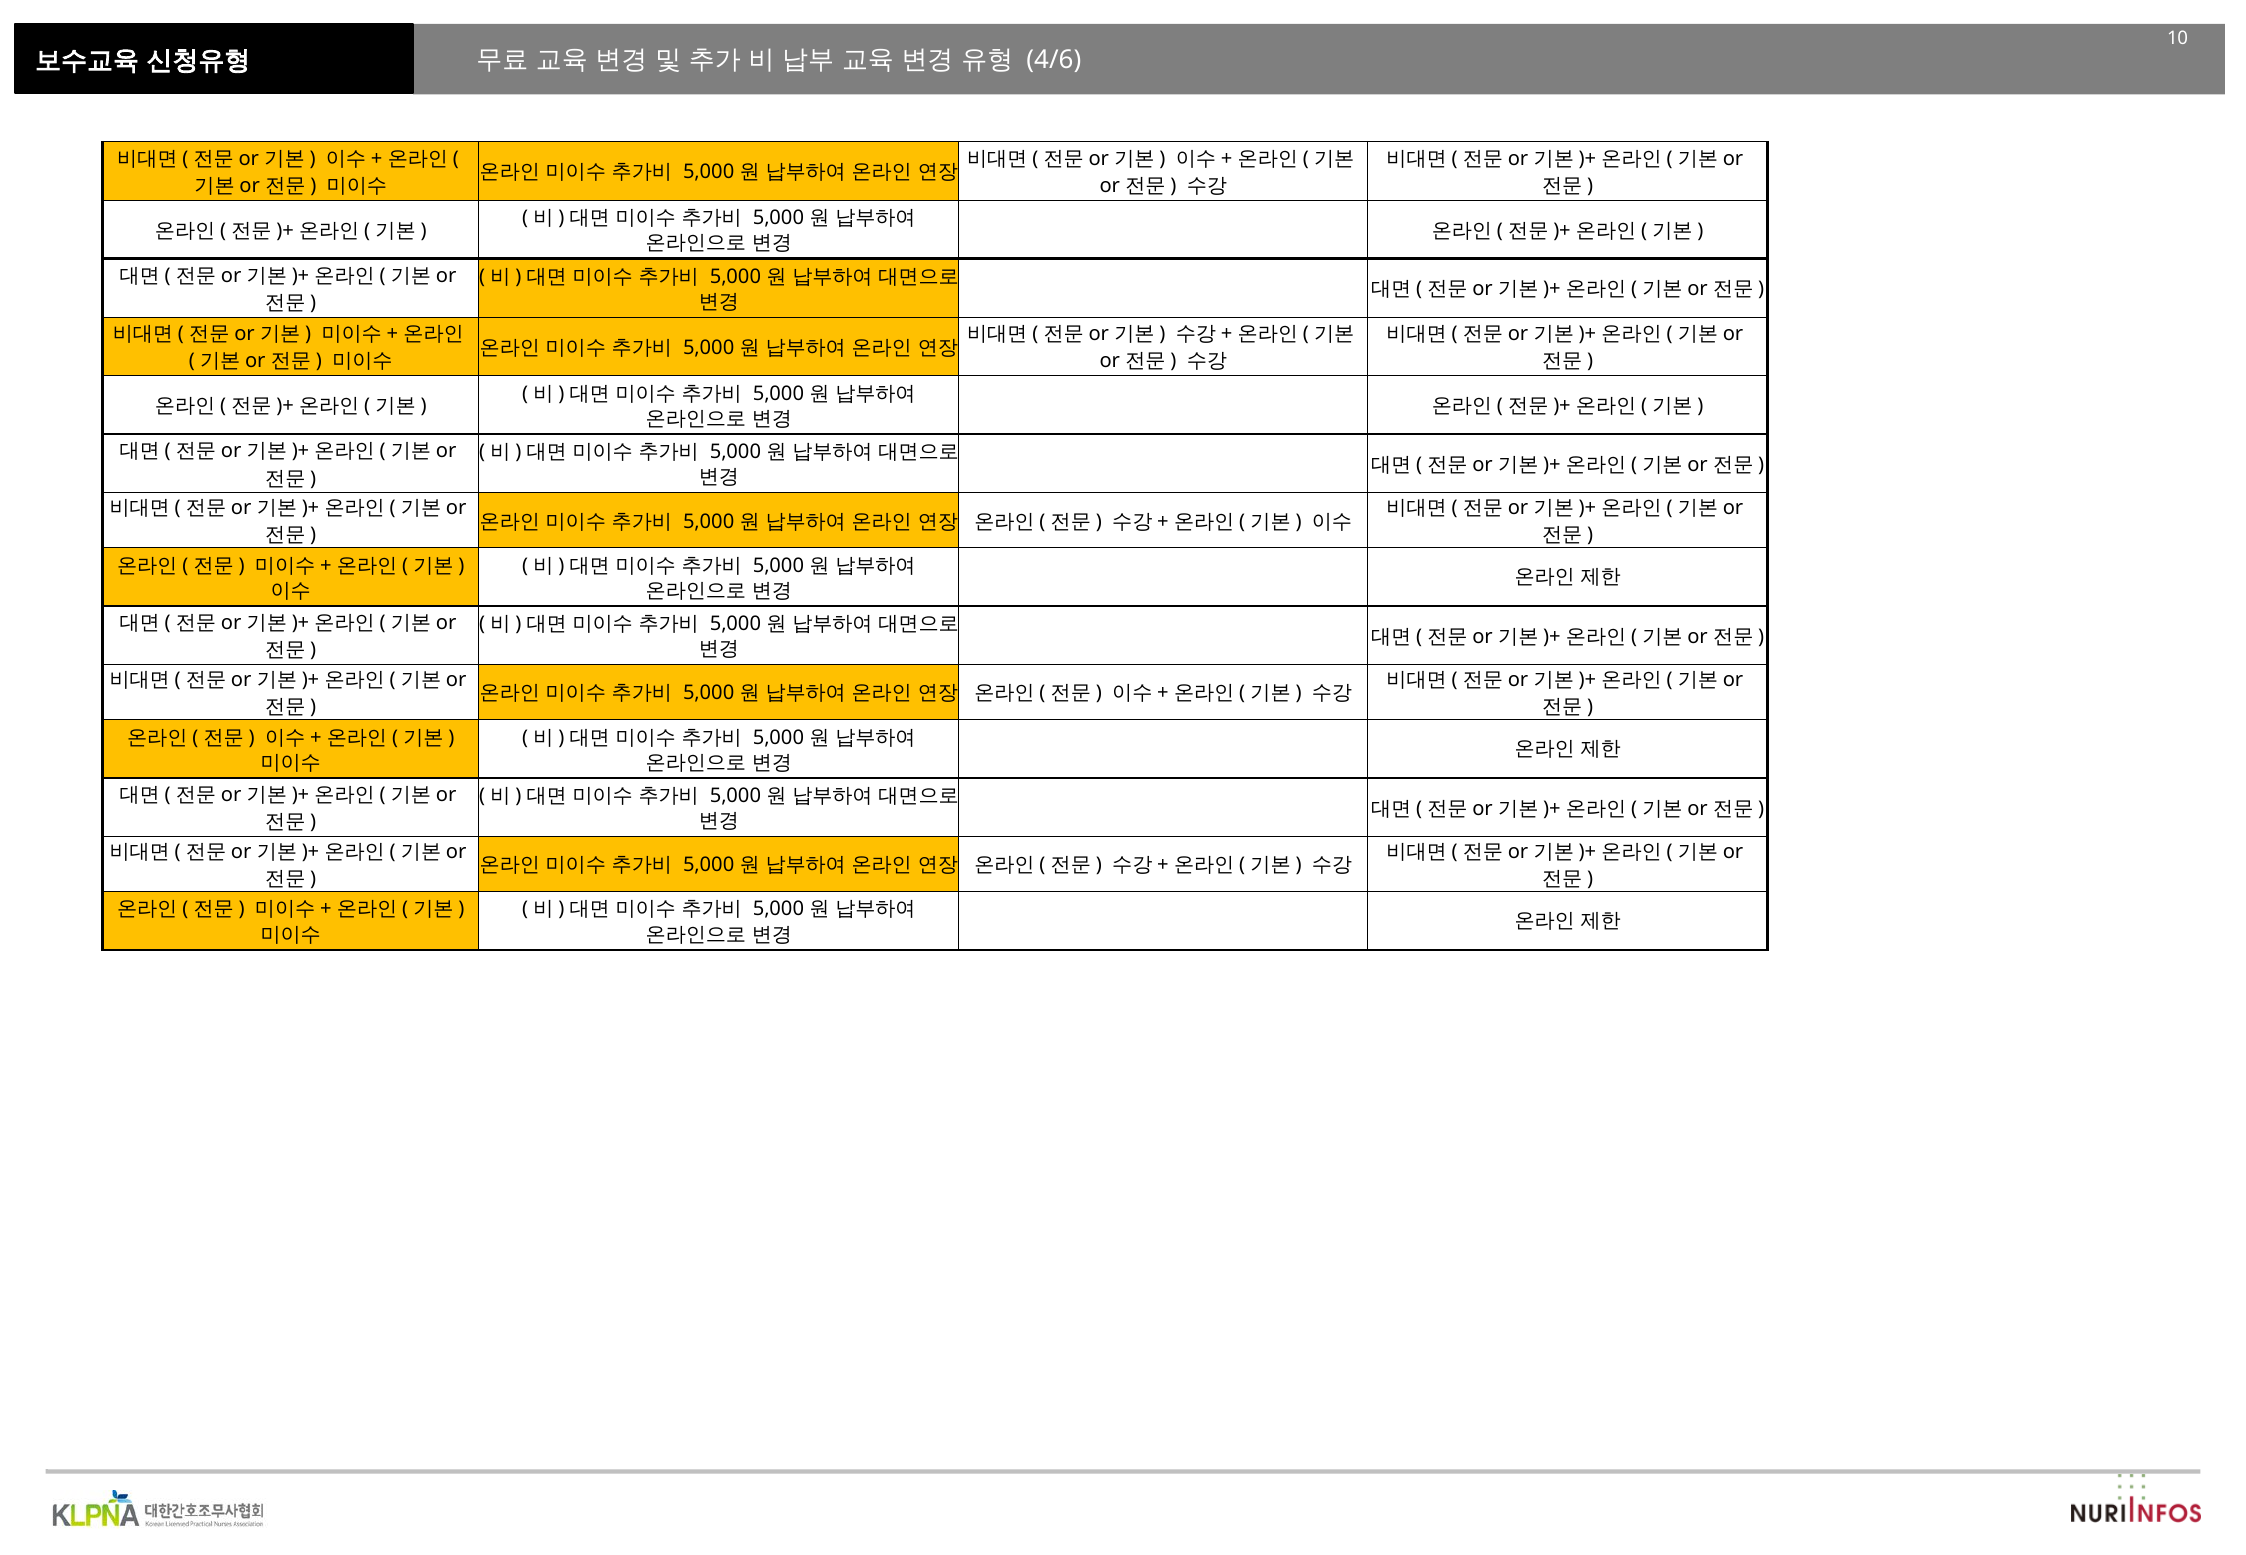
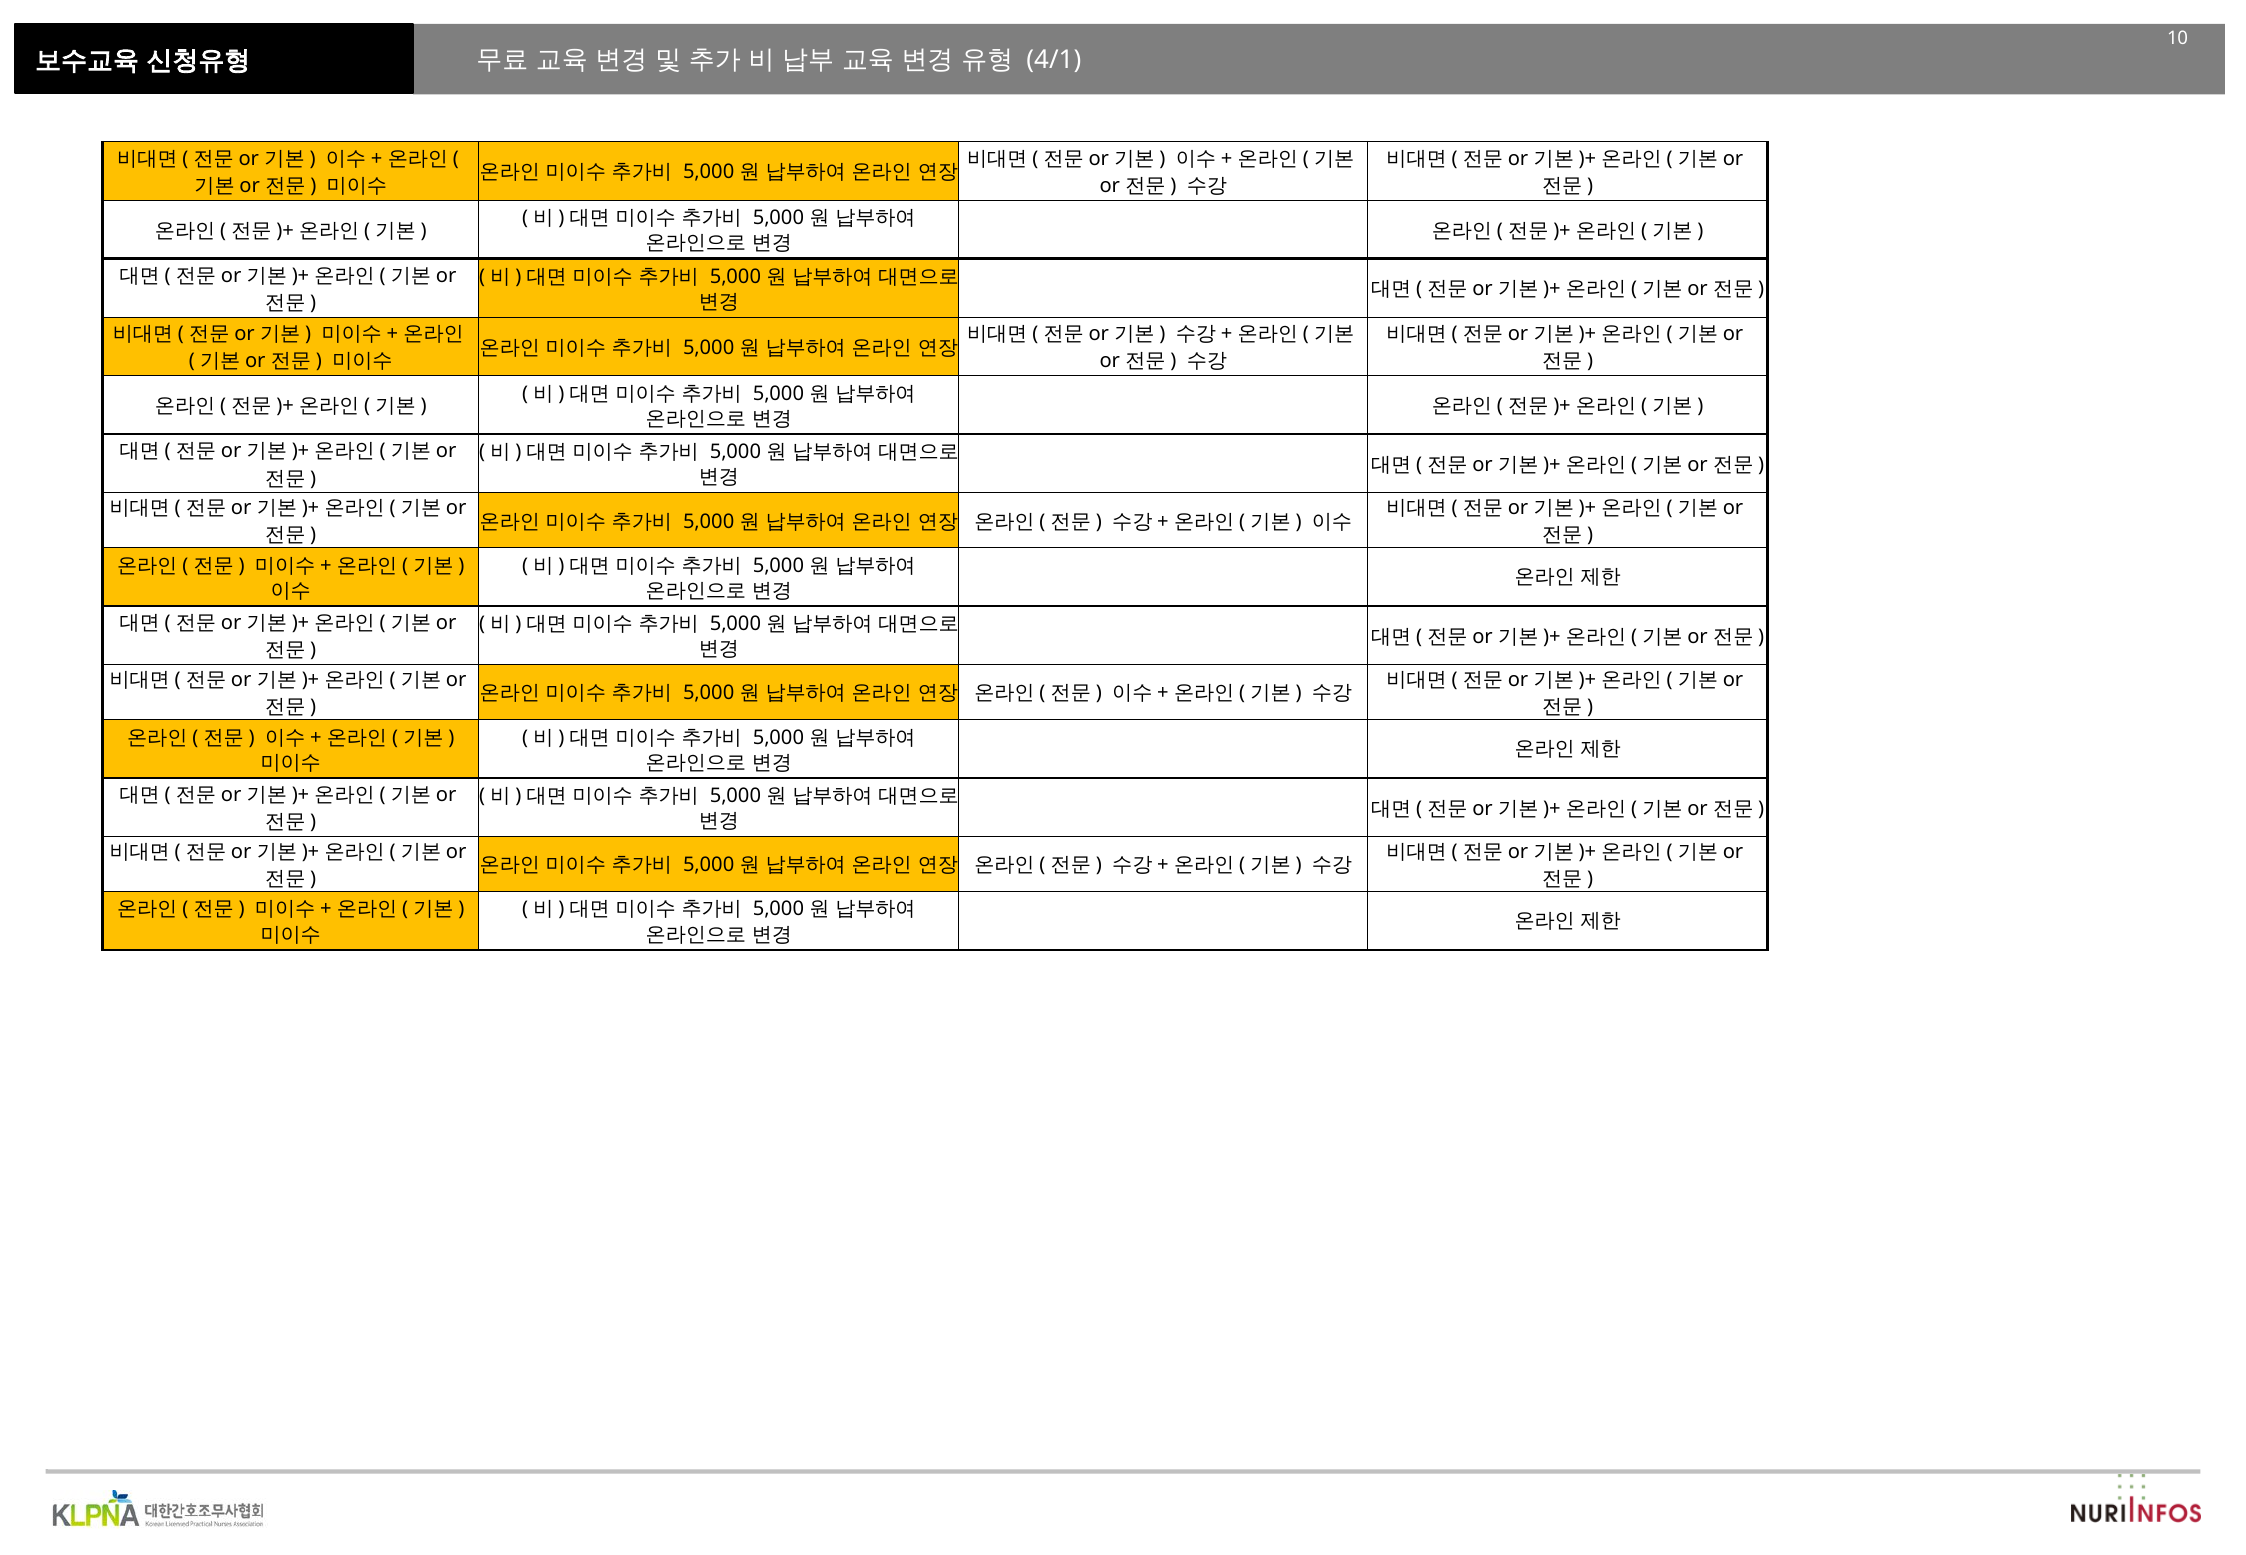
4/6: 4/6 -> 4/1
